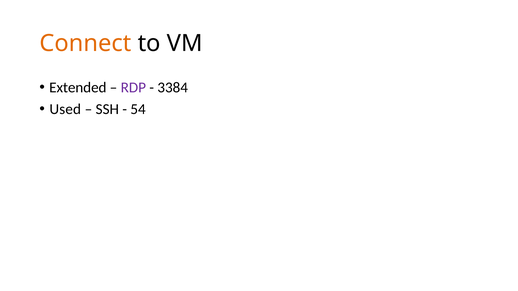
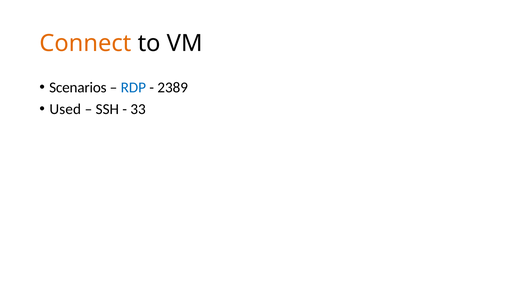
Extended: Extended -> Scenarios
RDP colour: purple -> blue
3384: 3384 -> 2389
54: 54 -> 33
